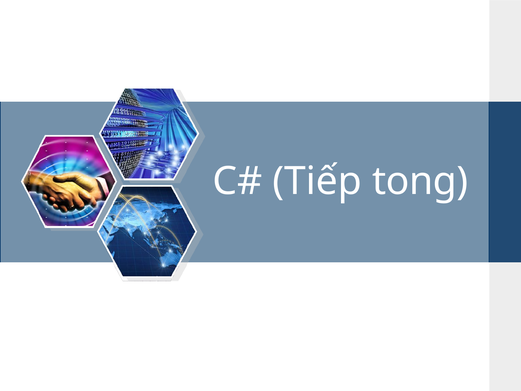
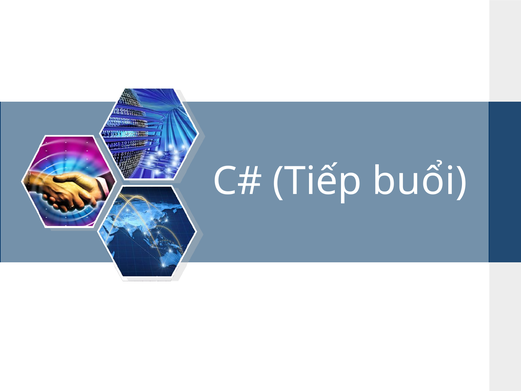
tong: tong -> buổi
